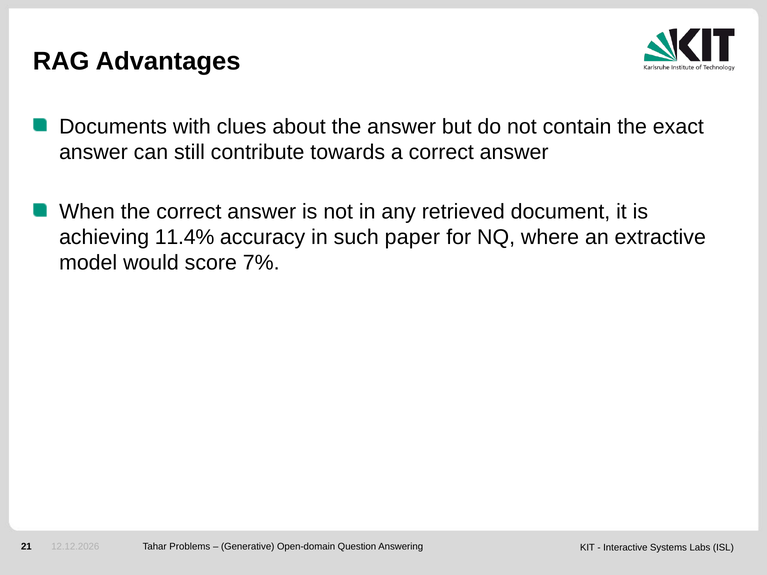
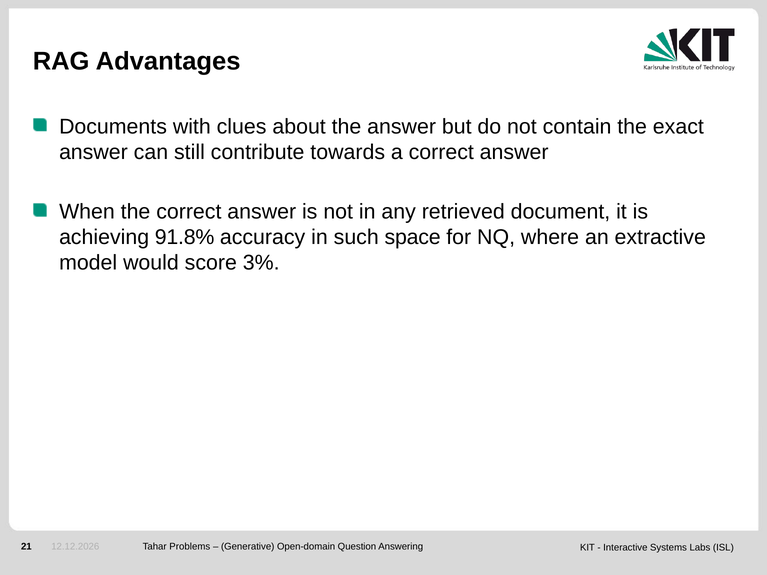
11.4%: 11.4% -> 91.8%
paper: paper -> space
7%: 7% -> 3%
